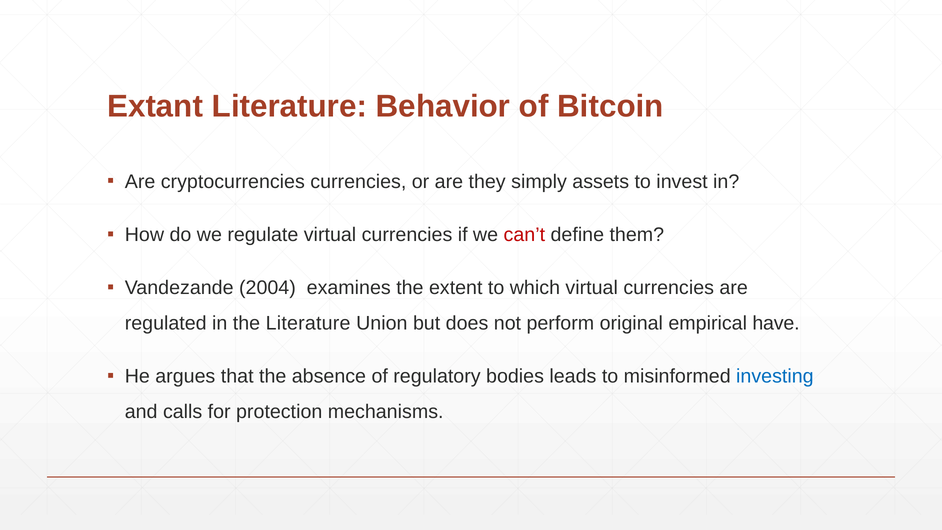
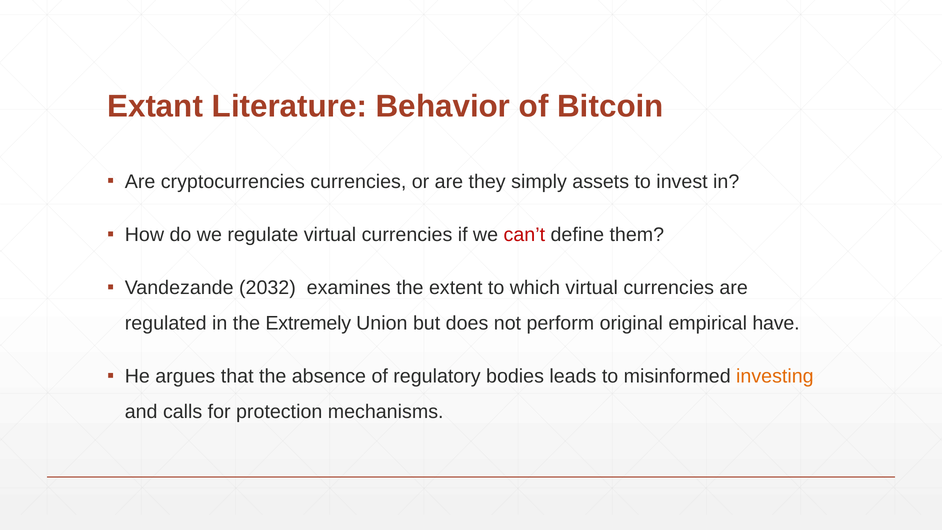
2004: 2004 -> 2032
the Literature: Literature -> Extremely
investing colour: blue -> orange
